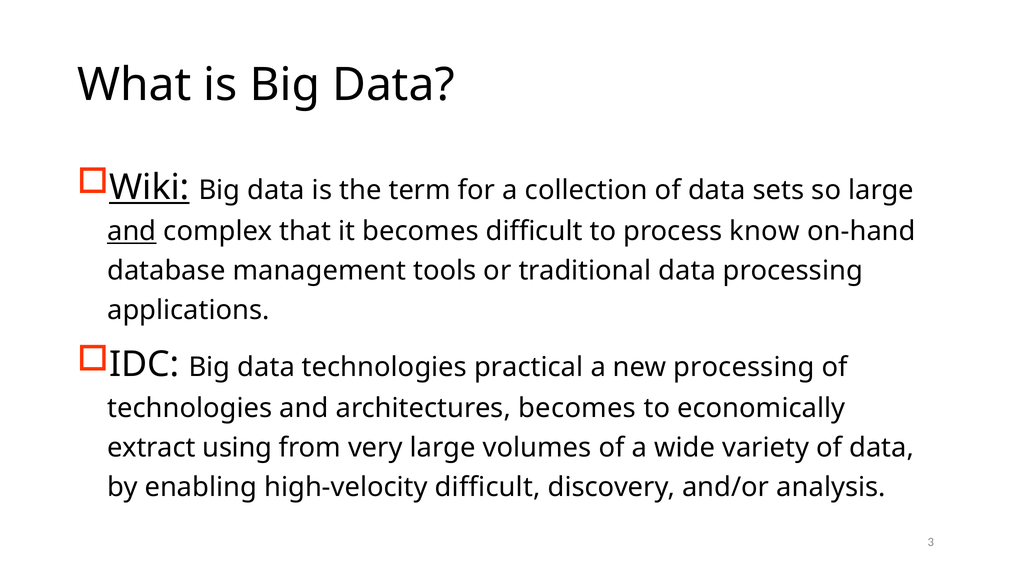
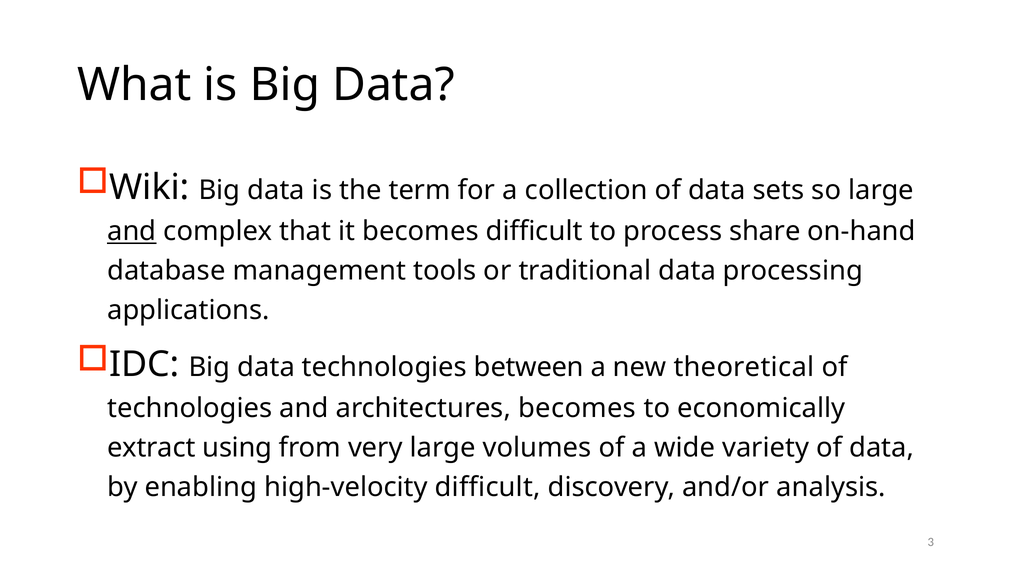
Wiki underline: present -> none
know: know -> share
practical: practical -> between
new processing: processing -> theoretical
